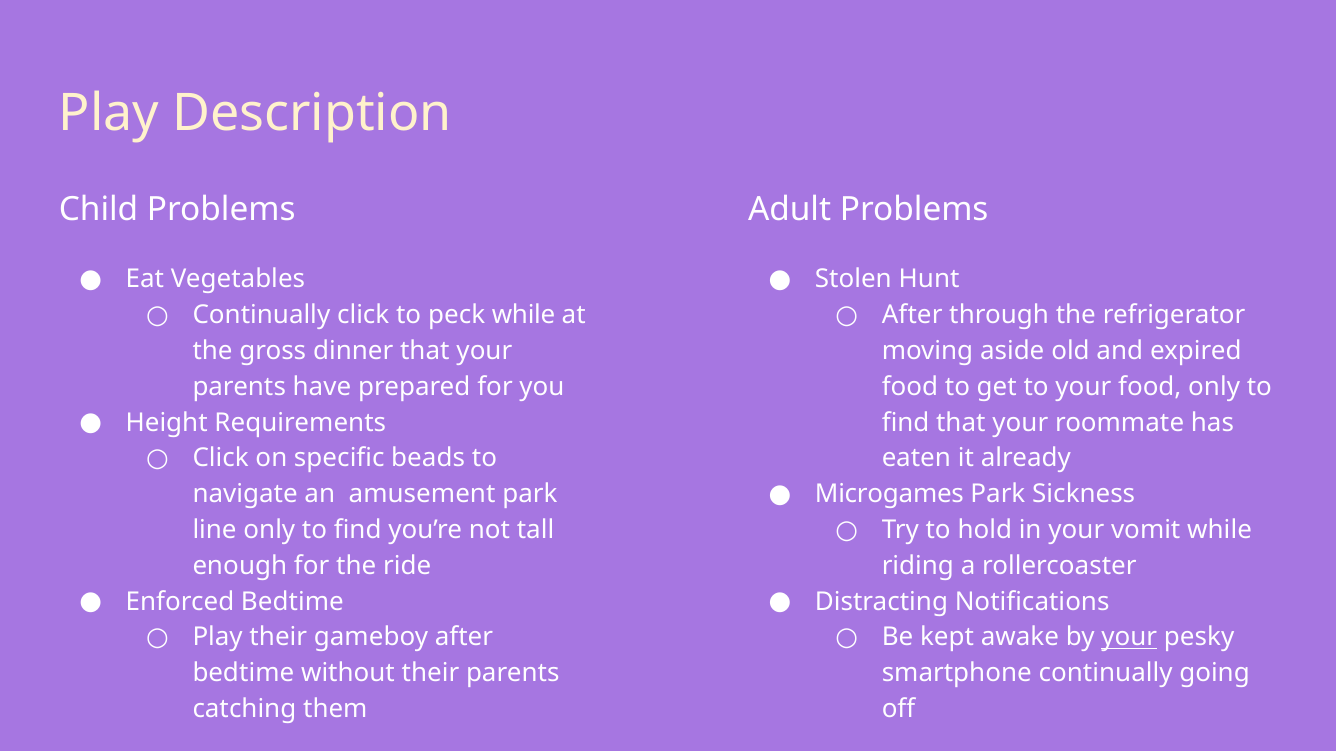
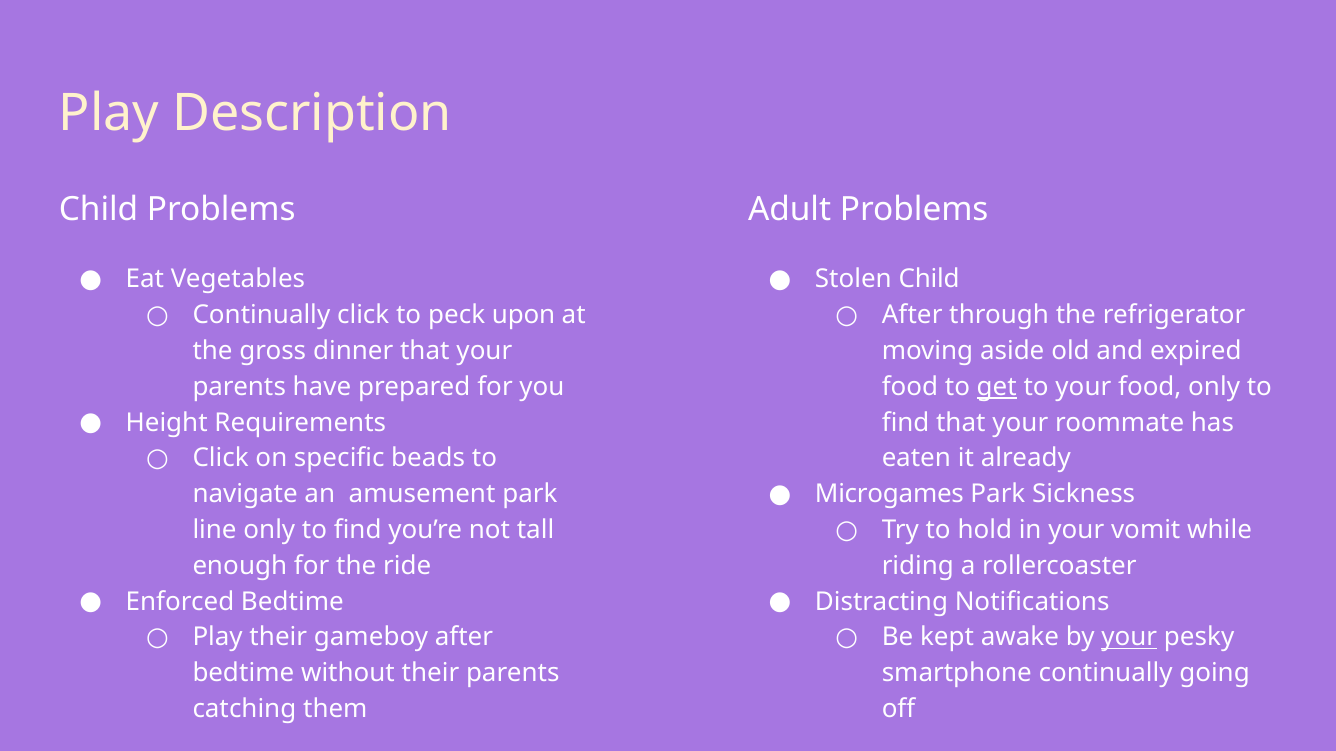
Stolen Hunt: Hunt -> Child
peck while: while -> upon
get underline: none -> present
